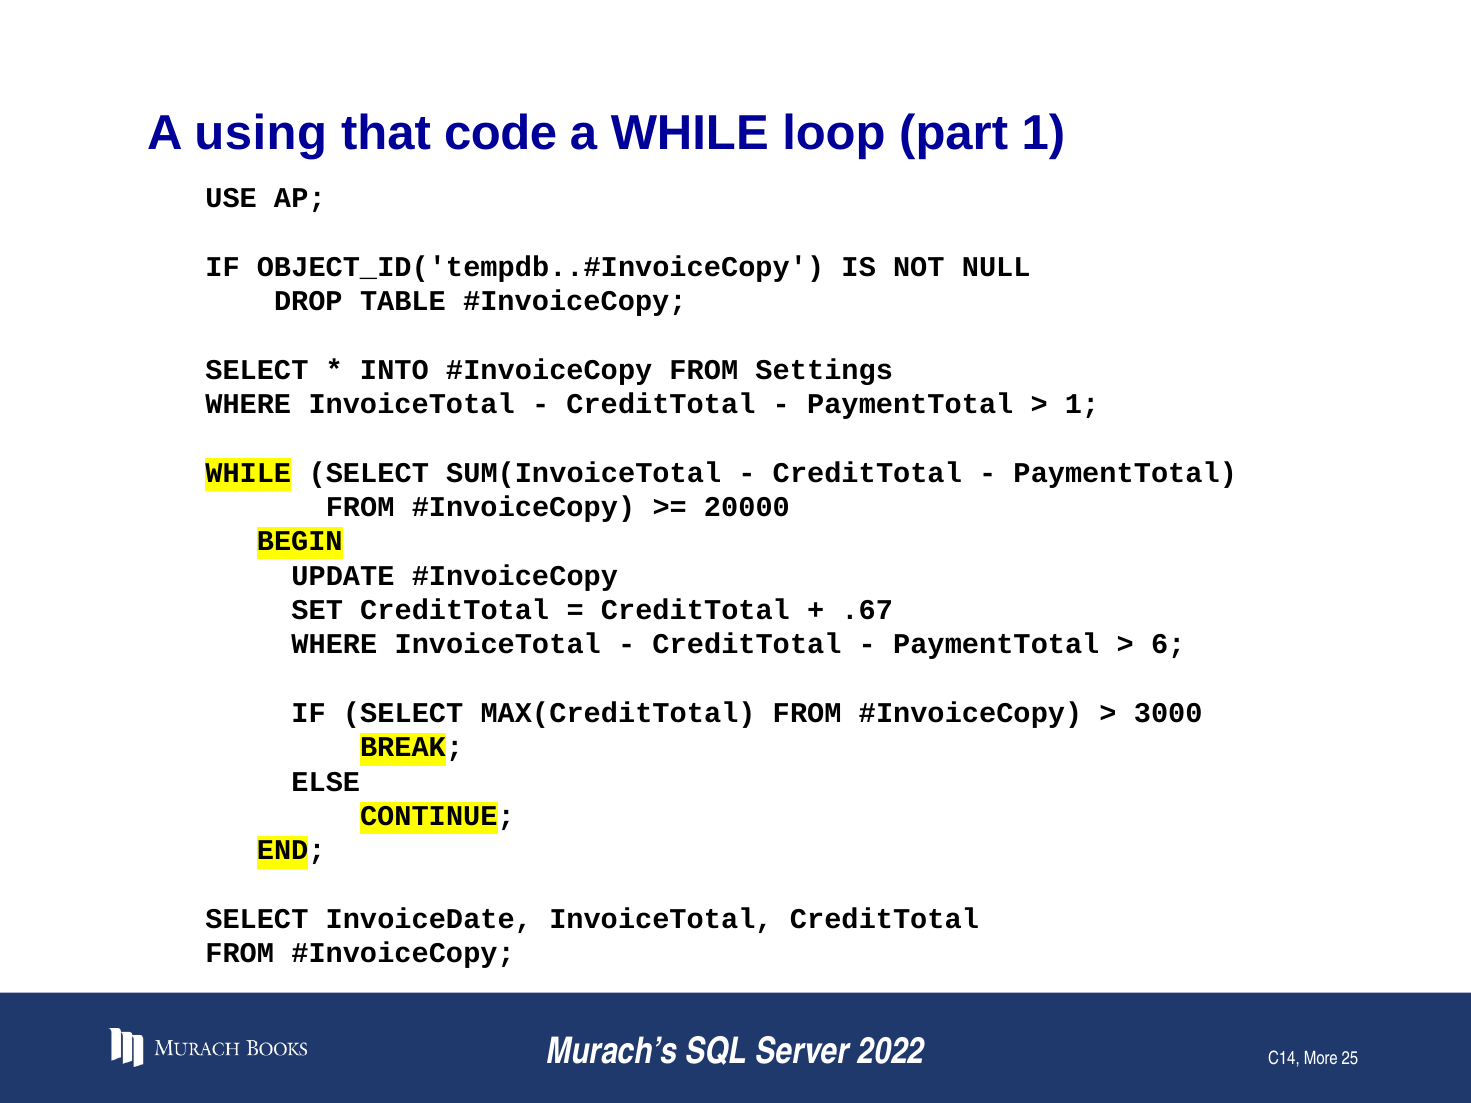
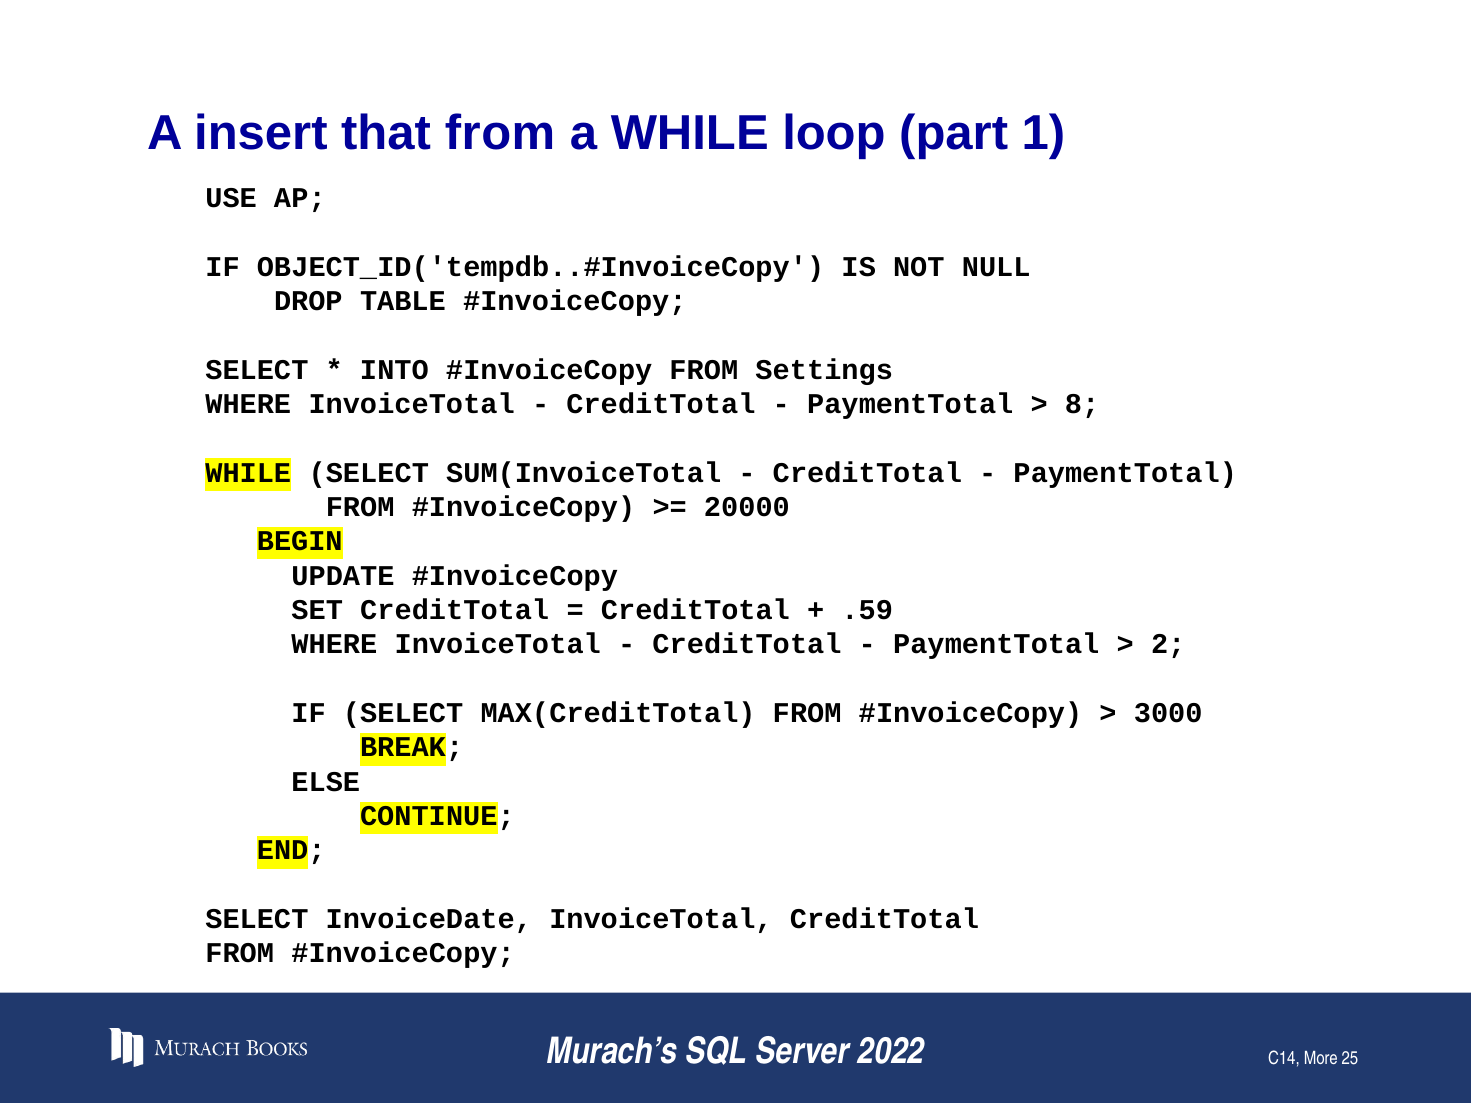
using: using -> insert
that code: code -> from
1 at (1082, 404): 1 -> 8
.67: .67 -> .59
6: 6 -> 2
